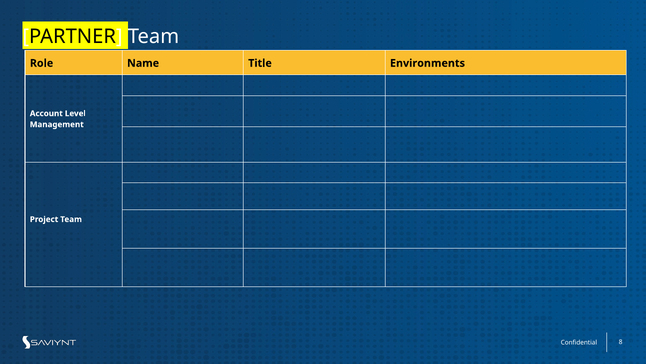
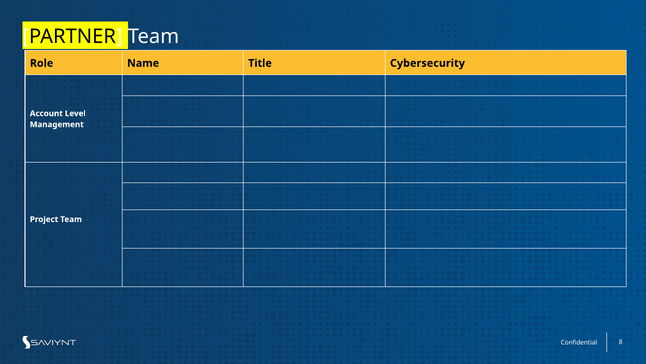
Environments: Environments -> Cybersecurity
